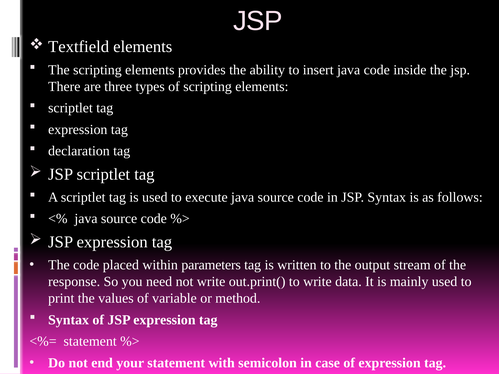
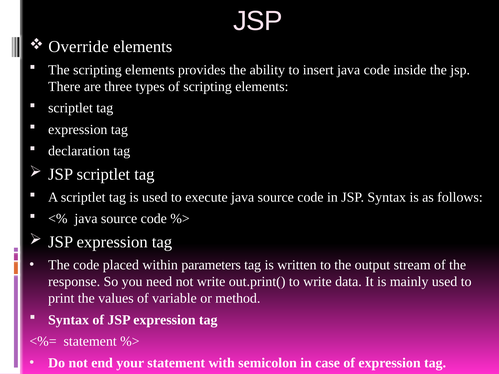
Textfield: Textfield -> Override
